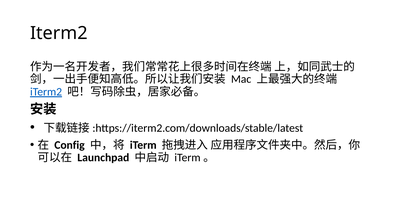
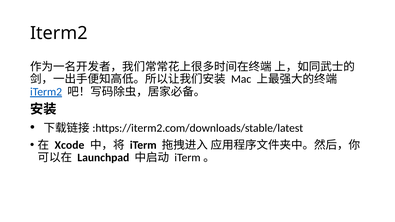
Config: Config -> Xcode
